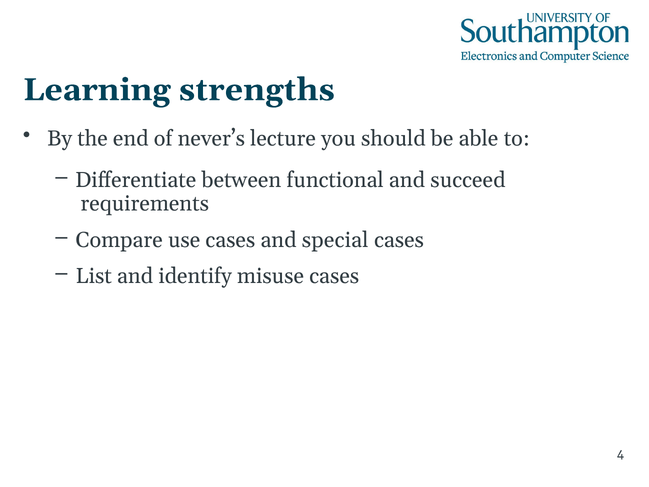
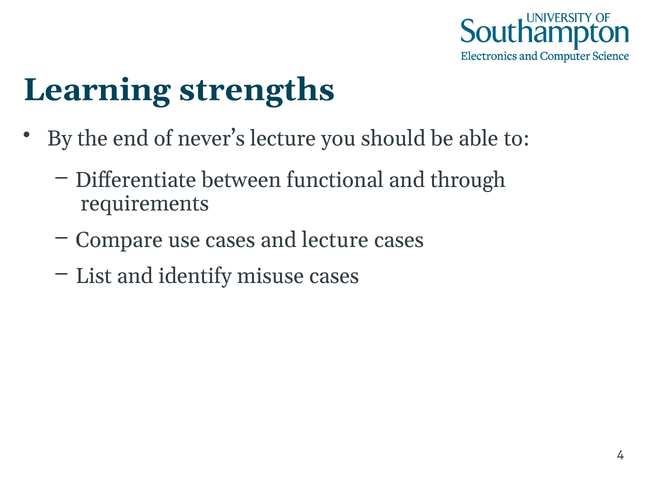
succeed: succeed -> through
and special: special -> lecture
